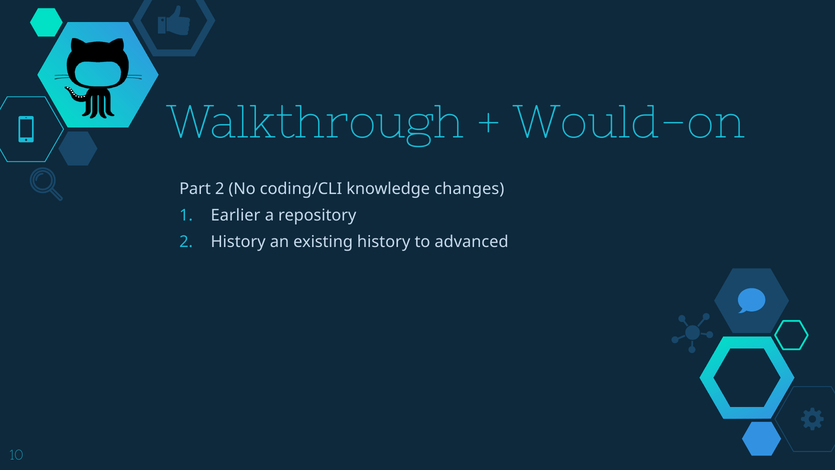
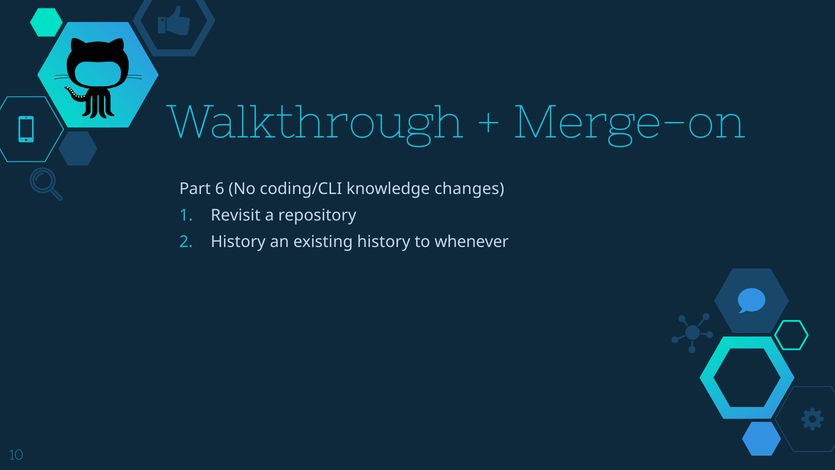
Would-on: Would-on -> Merge-on
Part 2: 2 -> 6
Earlier: Earlier -> Revisit
advanced: advanced -> whenever
